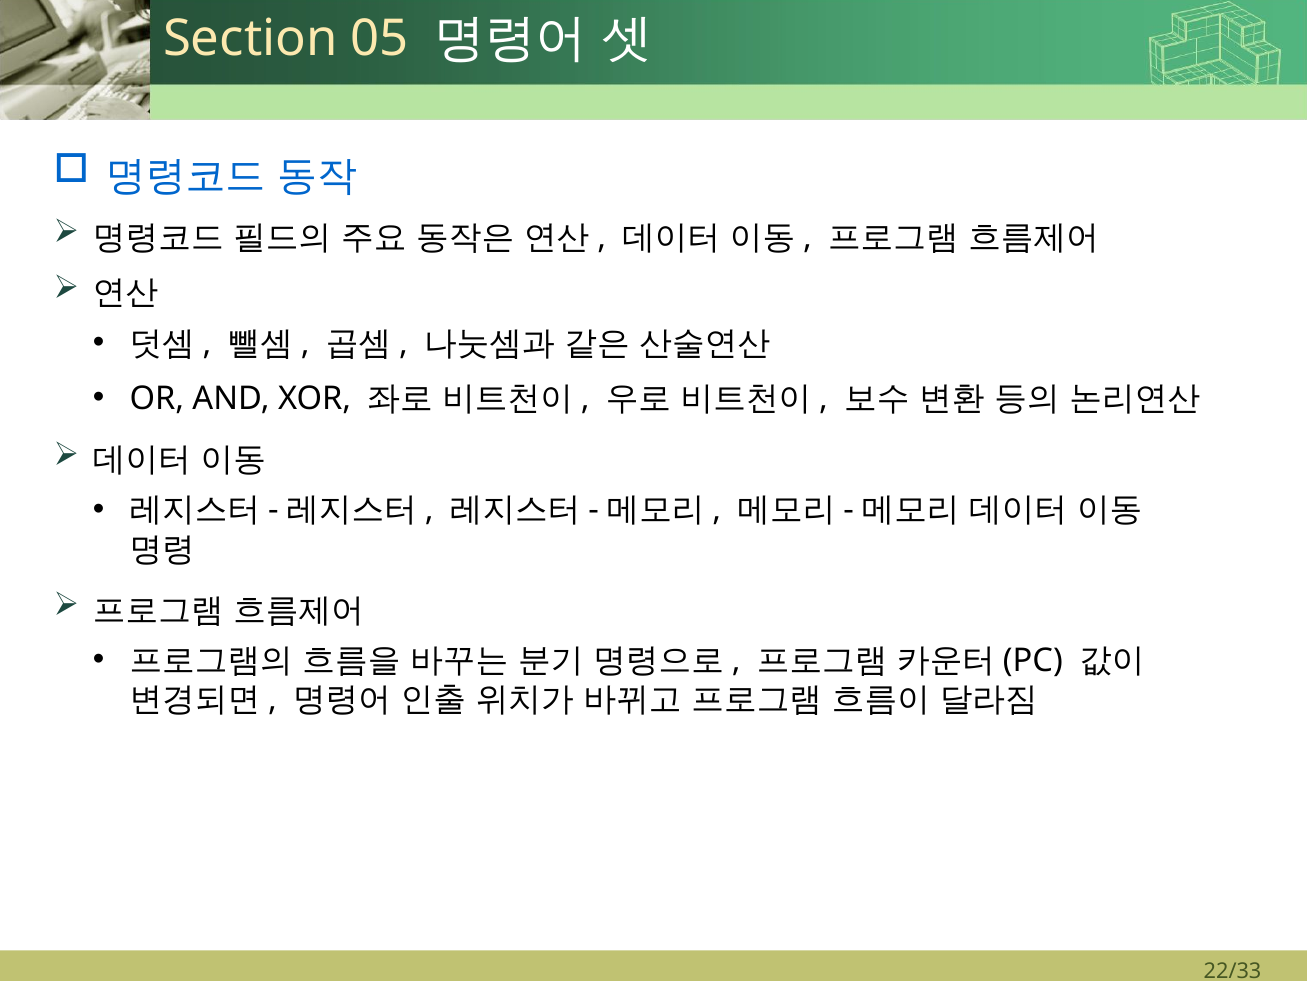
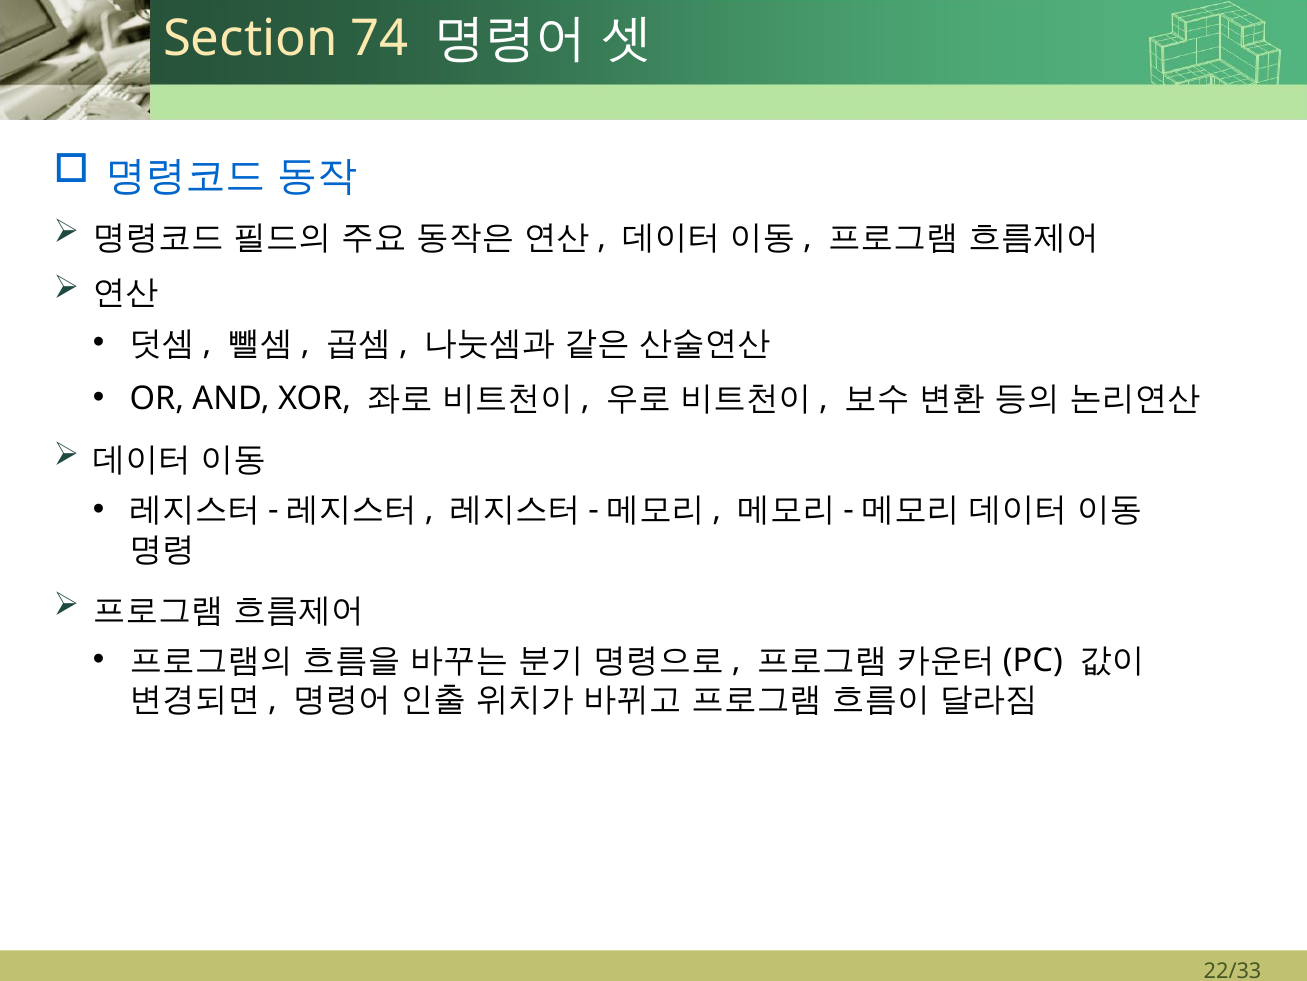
05: 05 -> 74
